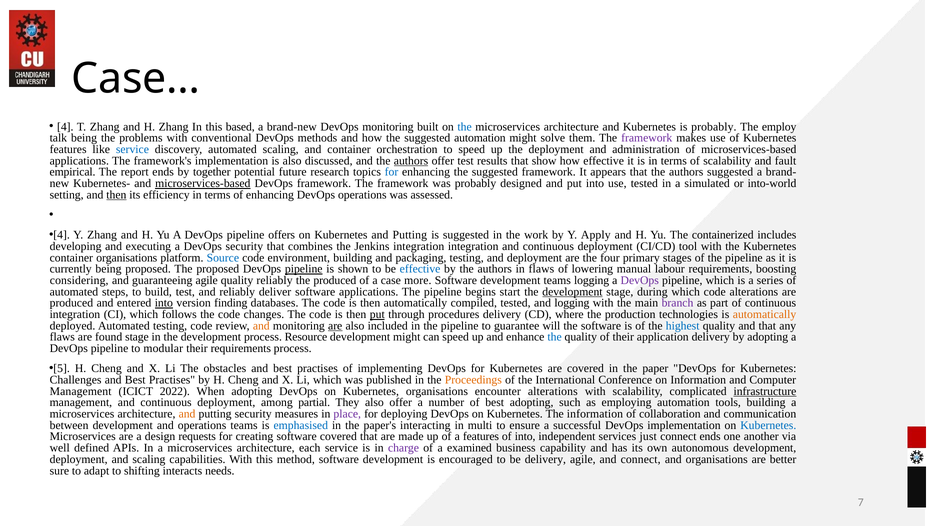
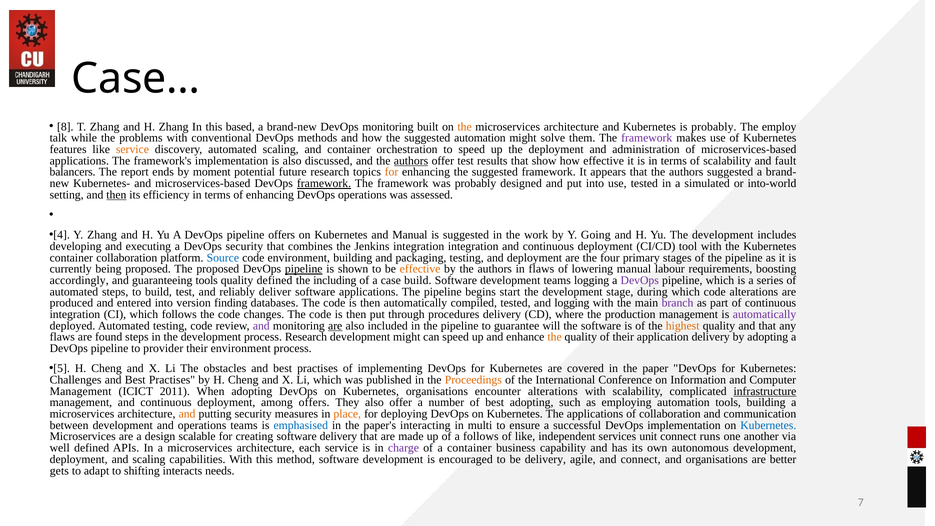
4: 4 -> 8
the at (465, 127) colour: blue -> orange
talk being: being -> while
service at (132, 149) colour: blue -> orange
empirical: empirical -> balancers
together: together -> moment
for at (391, 172) colour: blue -> orange
microservices-based at (203, 183) underline: present -> none
framework at (324, 183) underline: none -> present
Kubernetes and Putting: Putting -> Manual
Apply: Apply -> Going
Yu The containerized: containerized -> development
container organisations: organisations -> collaboration
effective at (420, 269) colour: blue -> orange
considering: considering -> accordingly
guaranteeing agile: agile -> tools
quality reliably: reliably -> defined
the produced: produced -> including
case more: more -> build
development at (572, 292) underline: present -> none
into at (164, 303) underline: present -> none
put at (377, 314) underline: present -> none
production technologies: technologies -> management
automatically at (765, 314) colour: orange -> purple
and at (261, 326) colour: orange -> purple
highest colour: blue -> orange
found stage: stage -> steps
process Resource: Resource -> Research
the at (555, 337) colour: blue -> orange
modular: modular -> provider
their requirements: requirements -> environment
2022: 2022 -> 2011
among partial: partial -> offers
place colour: purple -> orange
The information: information -> applications
requests: requests -> scalable
software covered: covered -> delivery
a features: features -> follows
of into: into -> like
just: just -> unit
connect ends: ends -> runs
a examined: examined -> container
sure: sure -> gets
